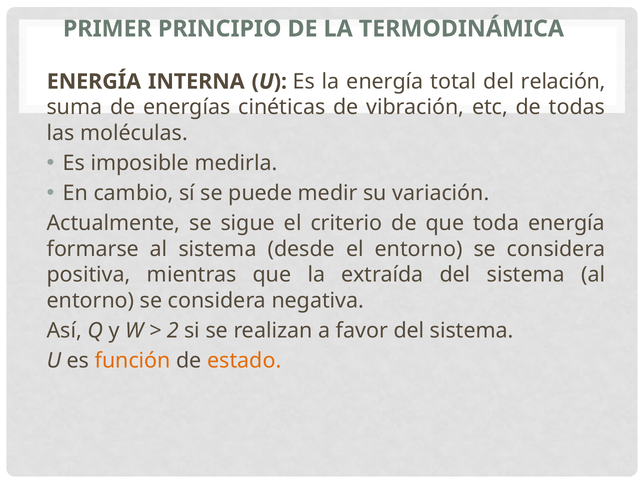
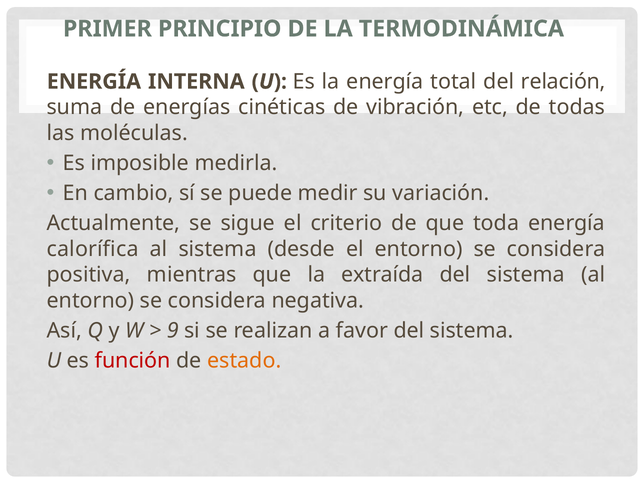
formarse: formarse -> calorífica
2: 2 -> 9
función colour: orange -> red
